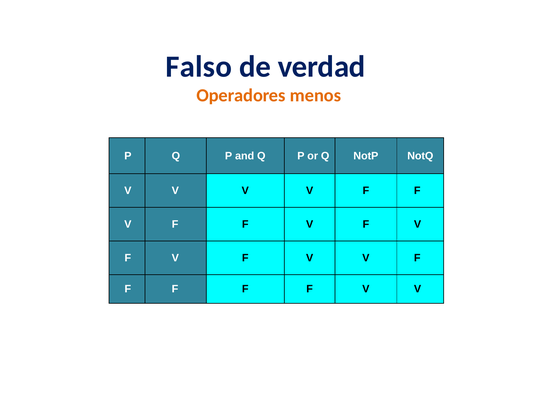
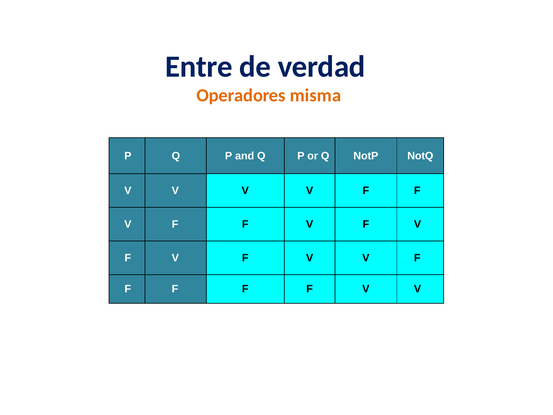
Falso: Falso -> Entre
menos: menos -> misma
